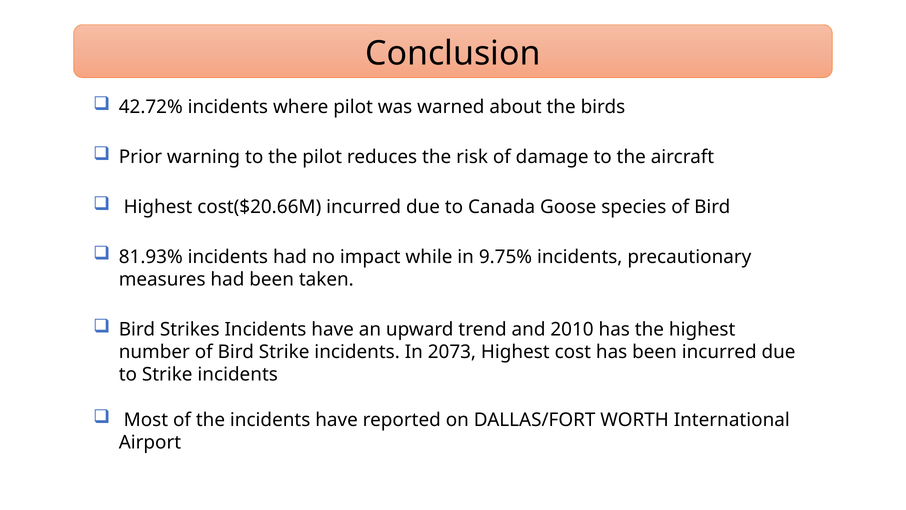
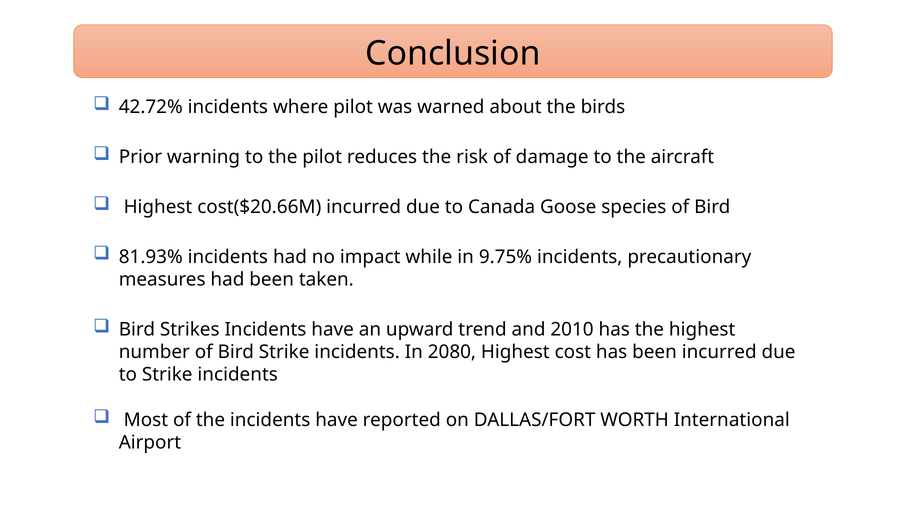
2073: 2073 -> 2080
